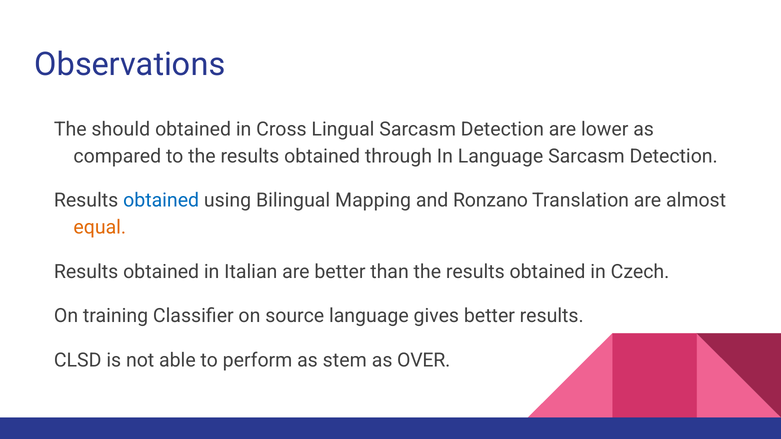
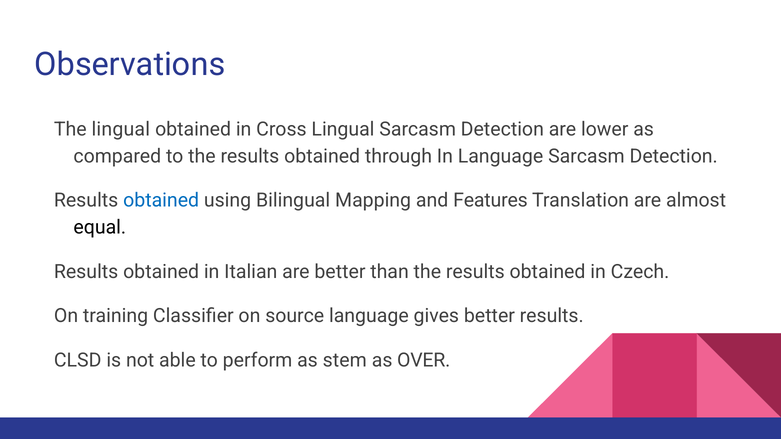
The should: should -> lingual
Ronzano: Ronzano -> Features
equal colour: orange -> black
